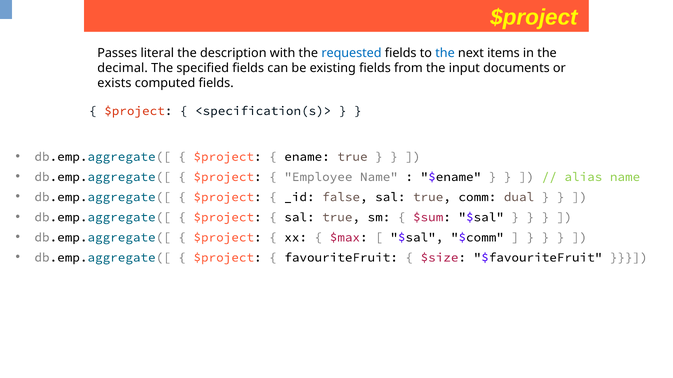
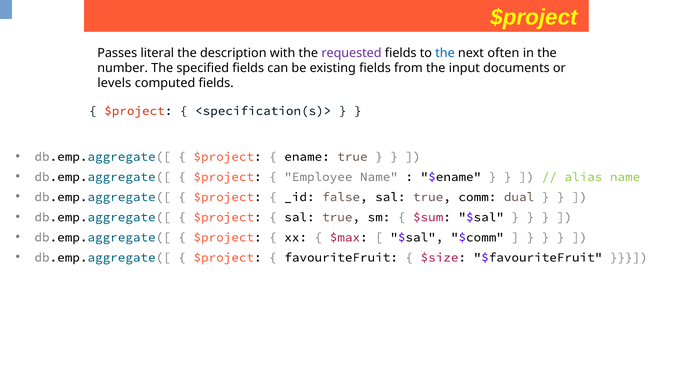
requested colour: blue -> purple
items: items -> often
decimal: decimal -> number
exists: exists -> levels
